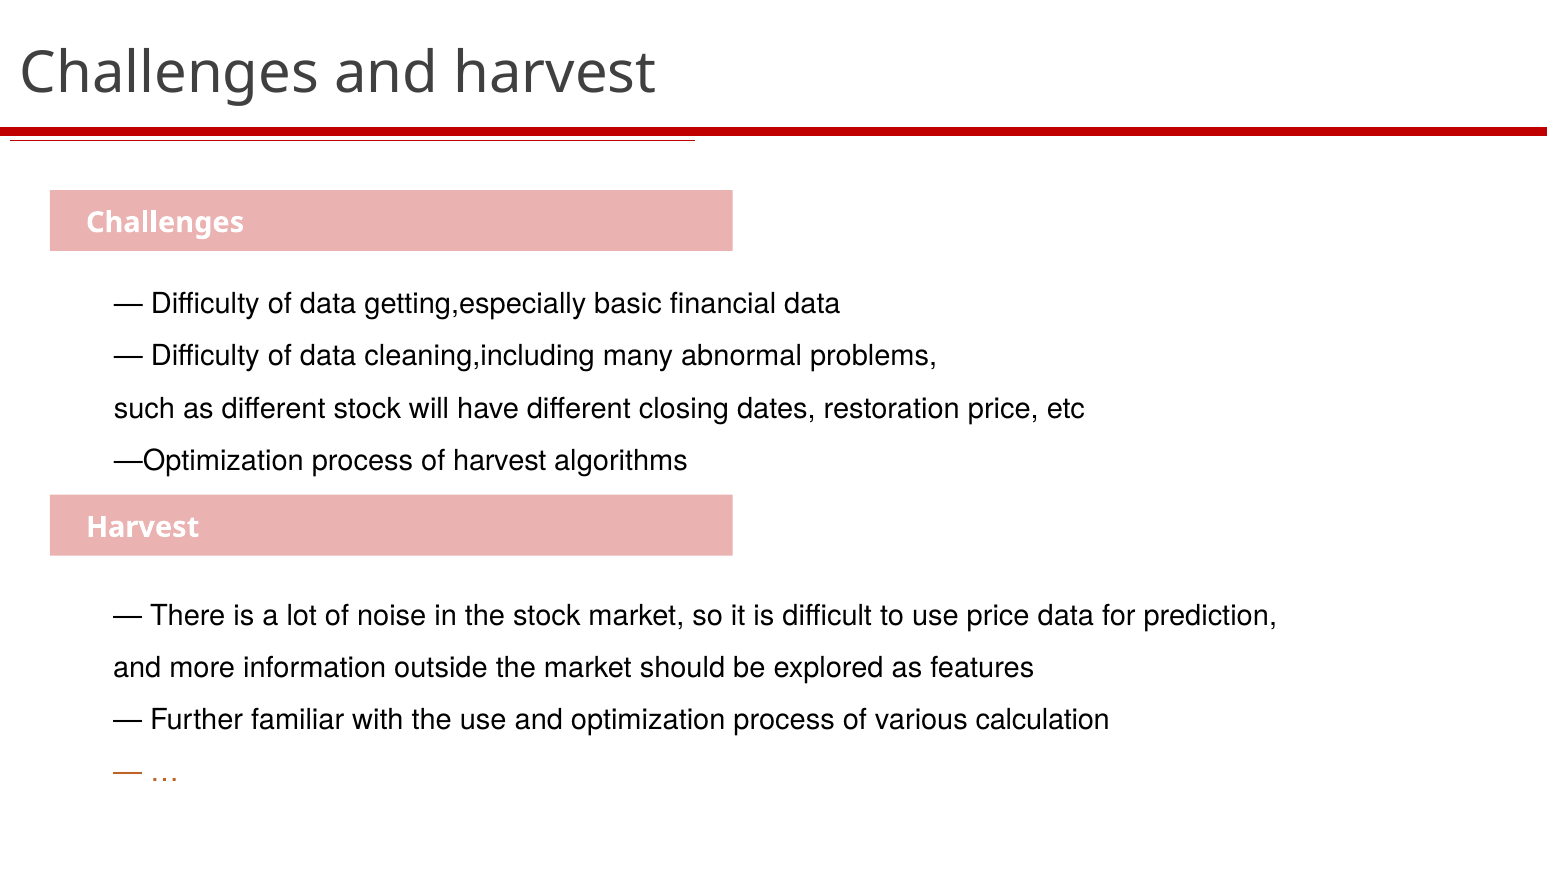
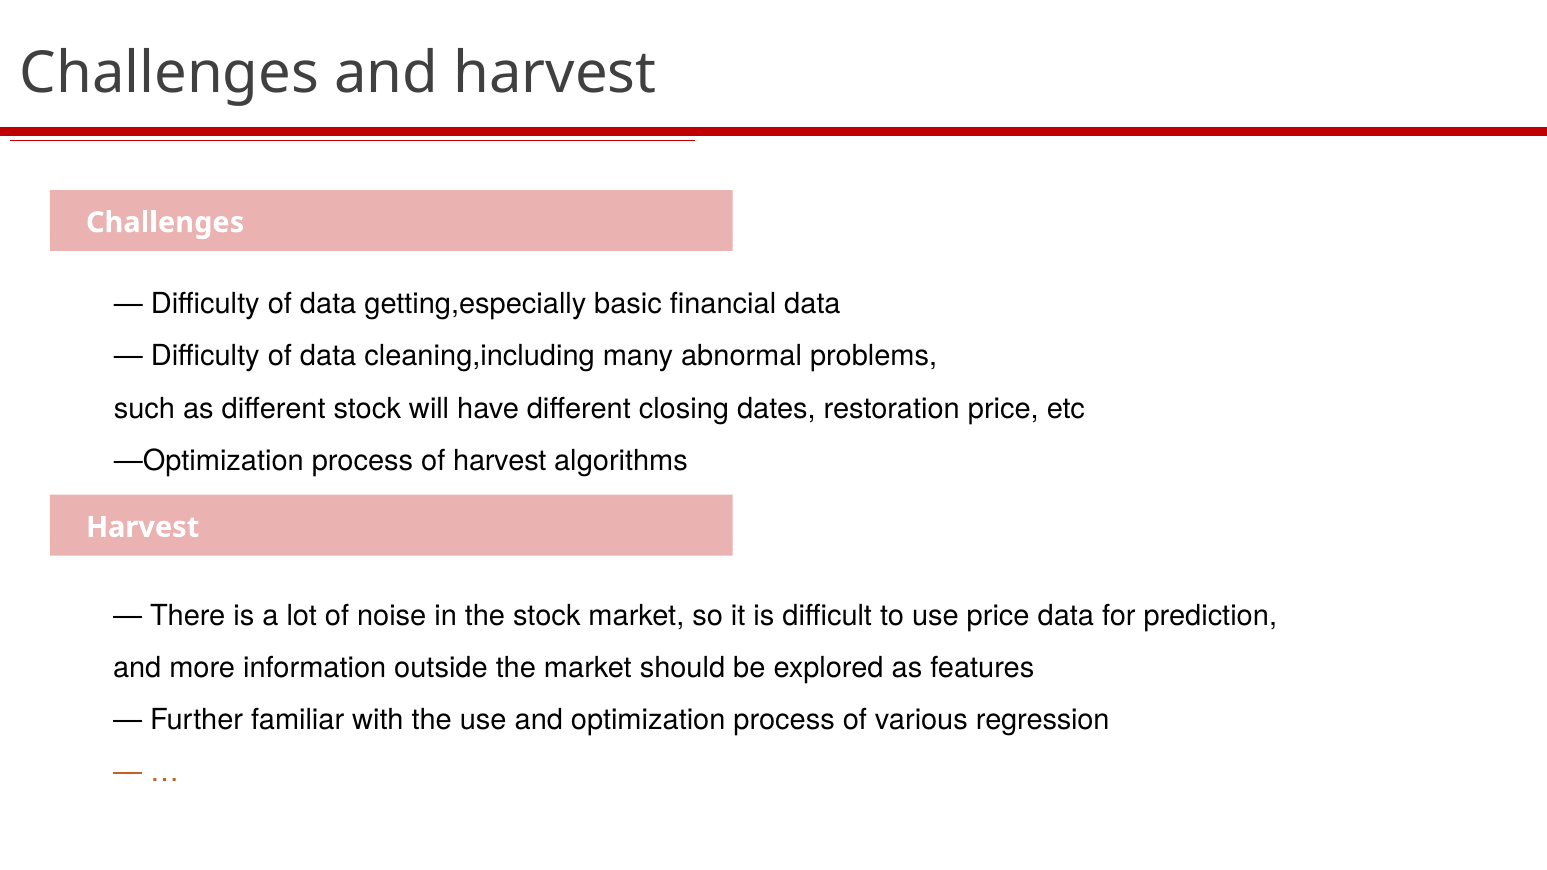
calculation: calculation -> regression
